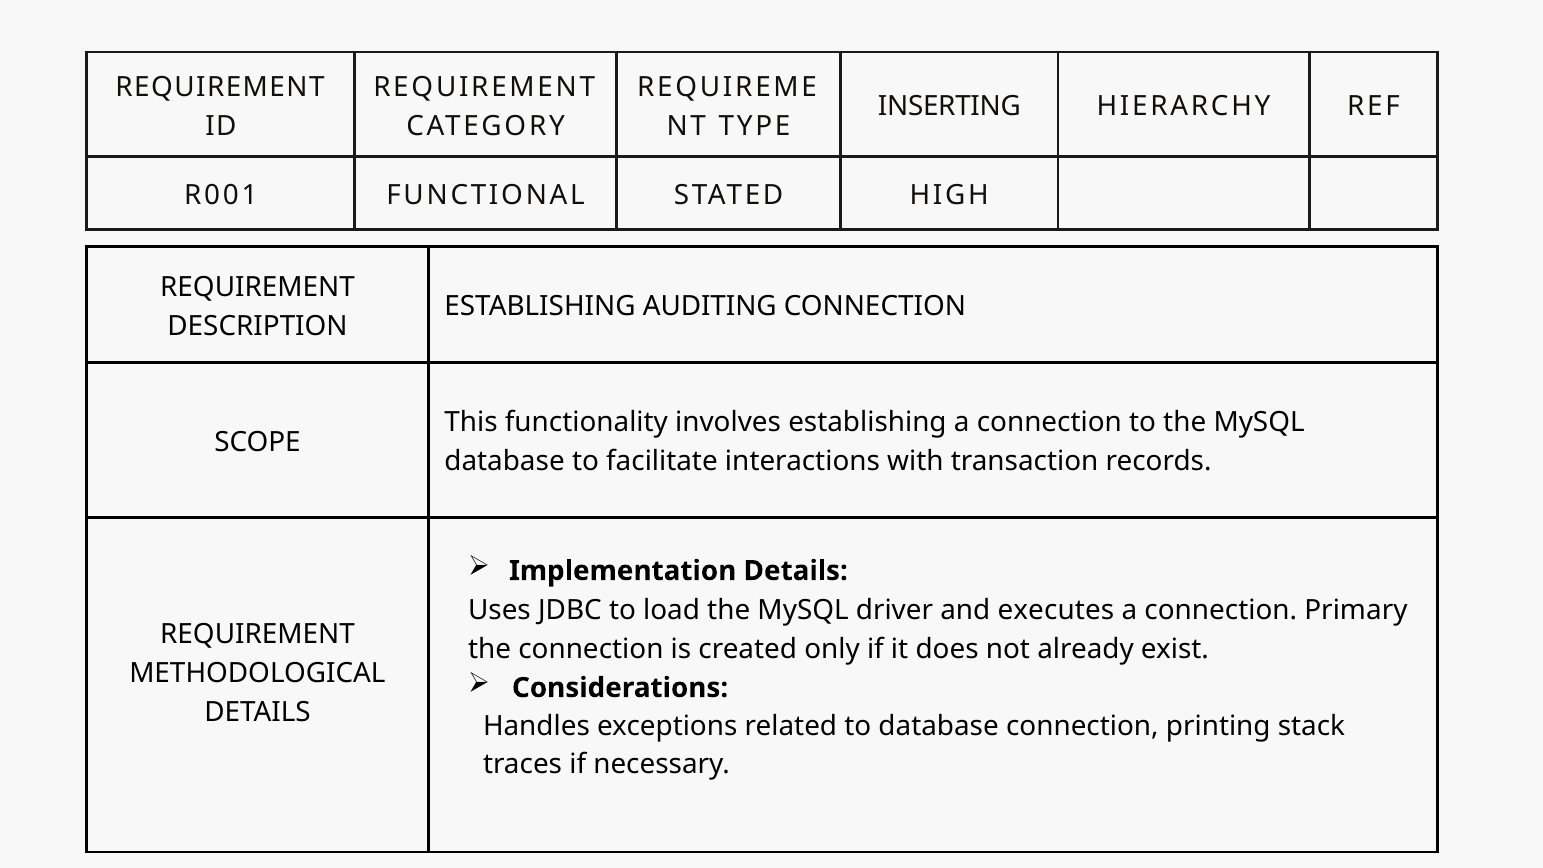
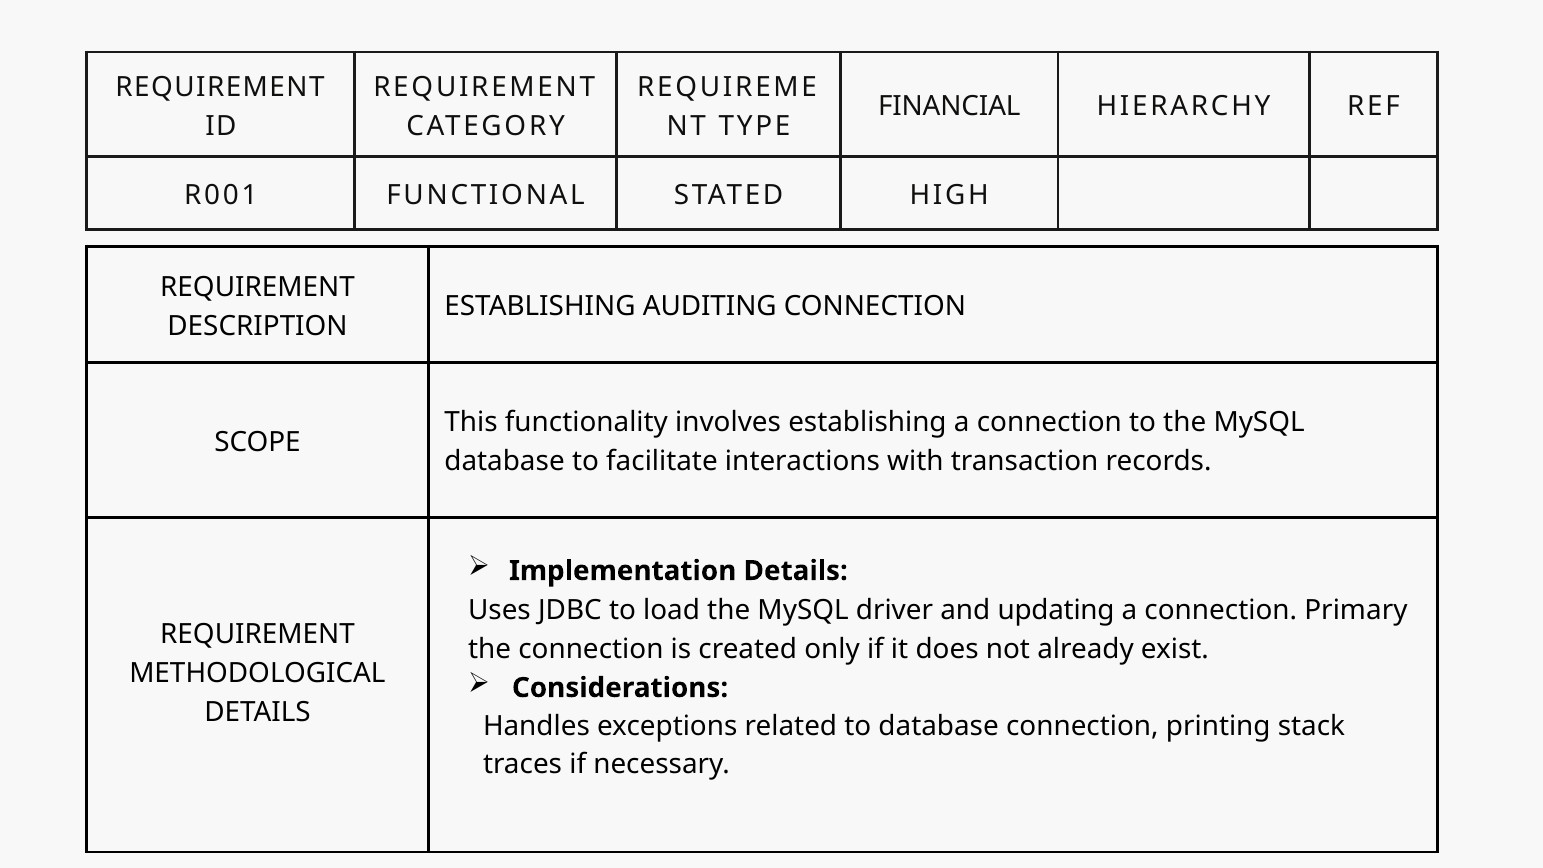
INSERTING: INSERTING -> FINANCIAL
executes: executes -> updating
